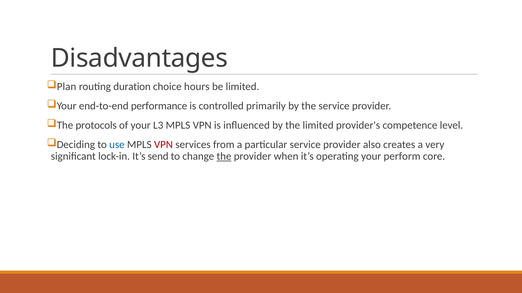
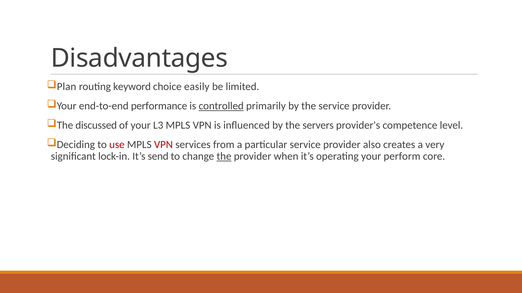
duration: duration -> keyword
hours: hours -> easily
controlled underline: none -> present
protocols: protocols -> discussed
the limited: limited -> servers
use colour: blue -> red
